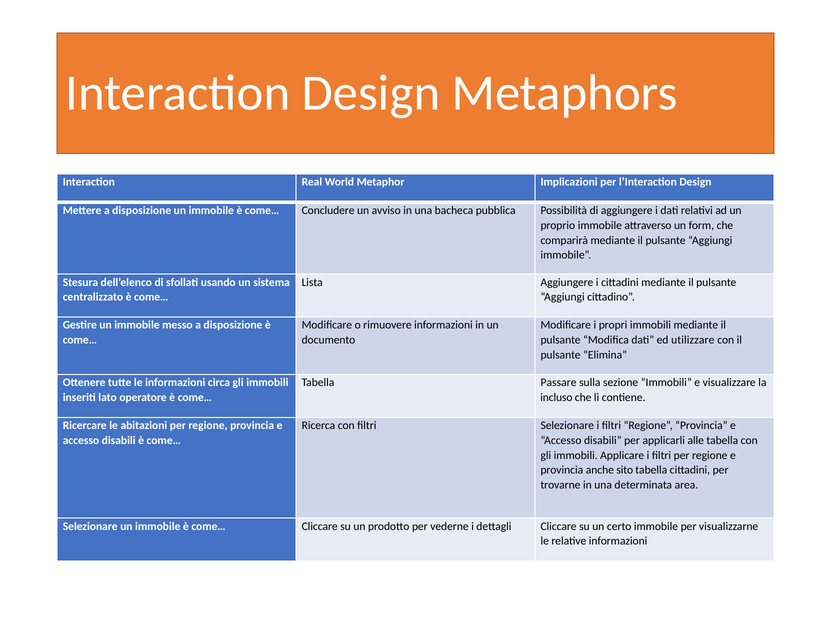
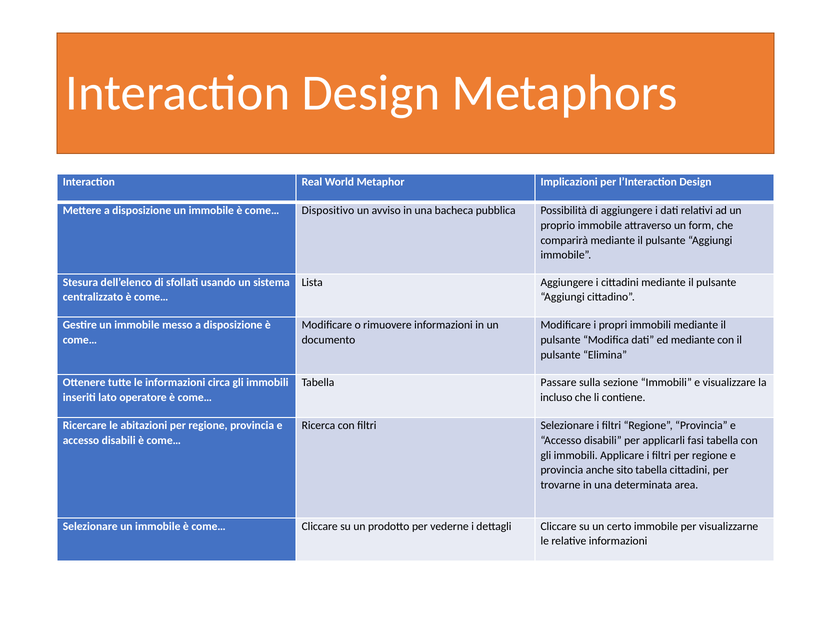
Concludere: Concludere -> Dispositivo
ed utilizzare: utilizzare -> mediante
alle: alle -> fasi
